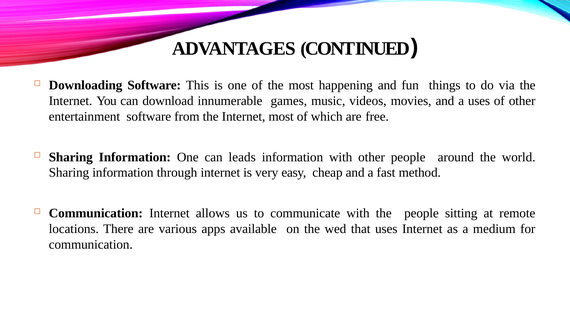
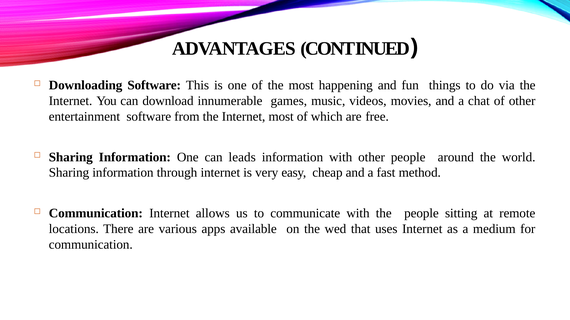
a uses: uses -> chat
